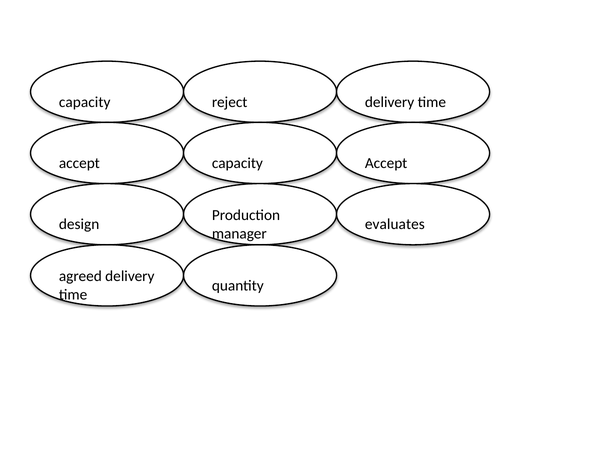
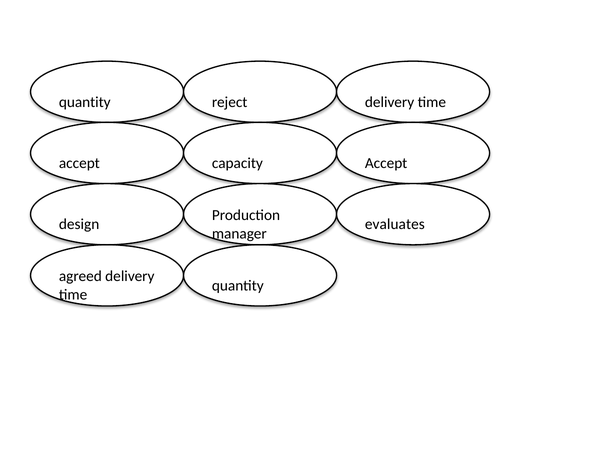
capacity at (85, 102): capacity -> quantity
